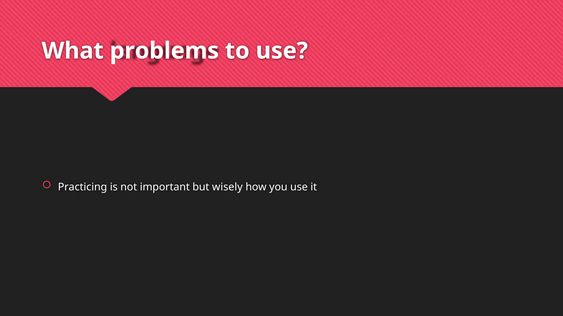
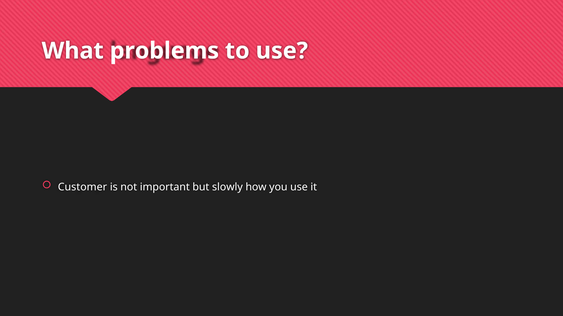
Practicing: Practicing -> Customer
wisely: wisely -> slowly
